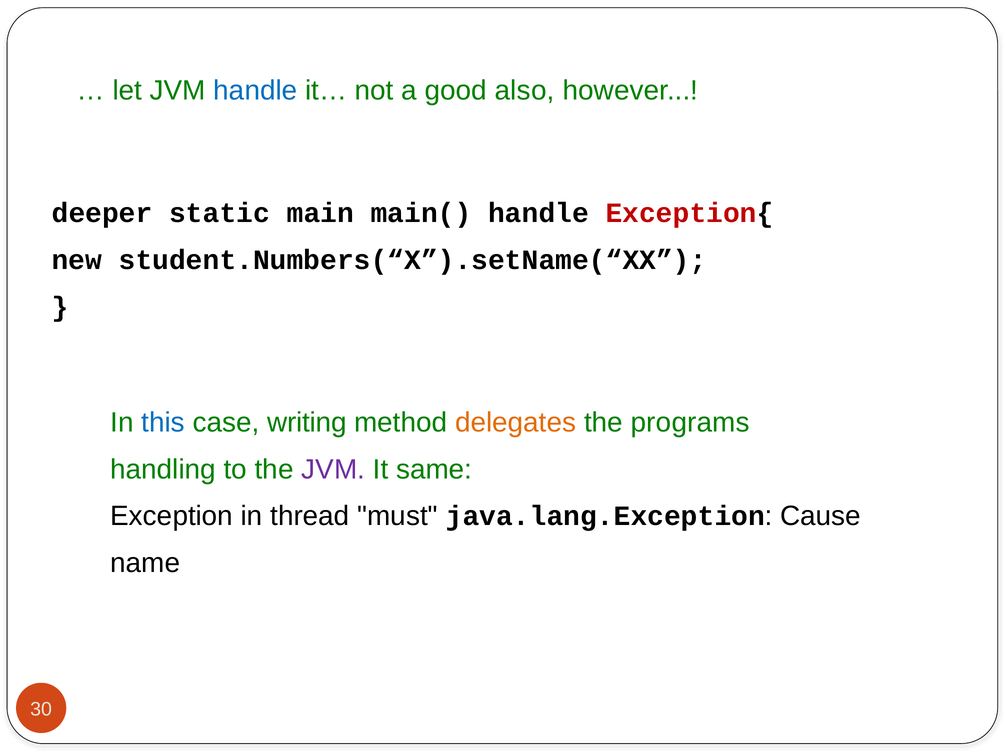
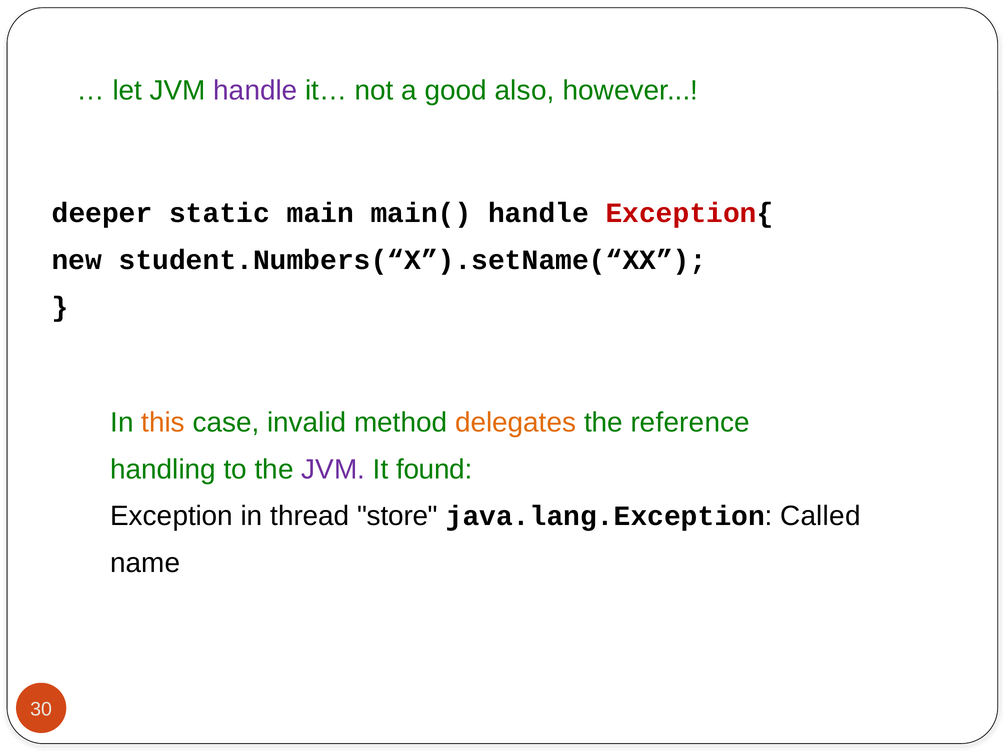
handle at (255, 91) colour: blue -> purple
this colour: blue -> orange
writing: writing -> invalid
programs: programs -> reference
same: same -> found
must: must -> store
Cause: Cause -> Called
